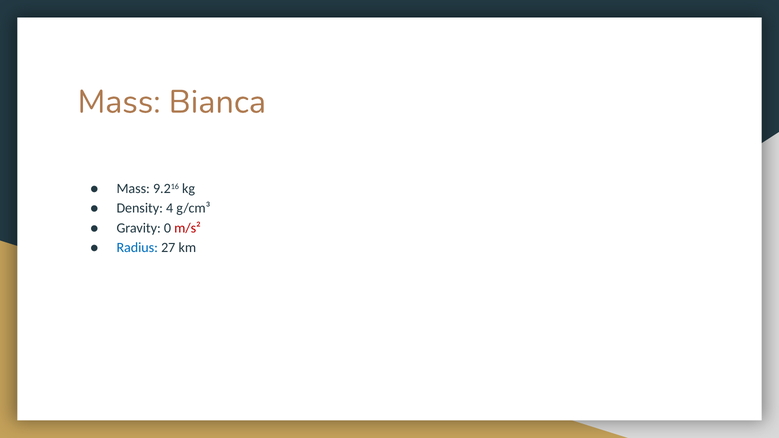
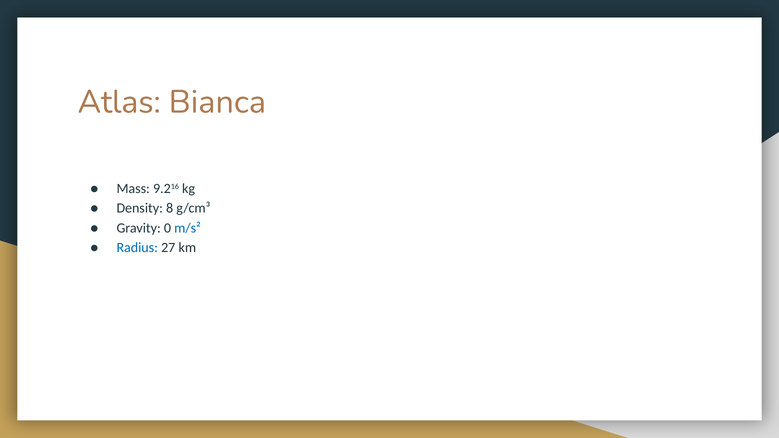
Mass at (119, 102): Mass -> Atlas
4: 4 -> 8
m/s² colour: red -> blue
